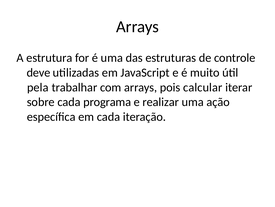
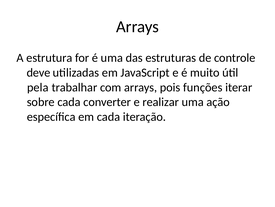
calcular: calcular -> funções
programa: programa -> converter
